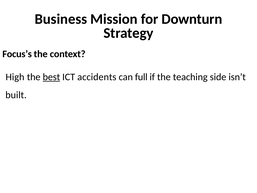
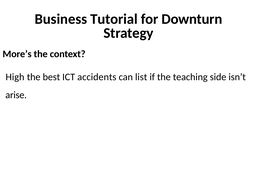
Mission: Mission -> Tutorial
Focus’s: Focus’s -> More’s
best underline: present -> none
full: full -> list
built: built -> arise
